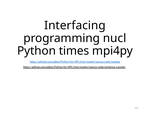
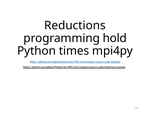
Interfacing: Interfacing -> Reductions
nucl: nucl -> hold
